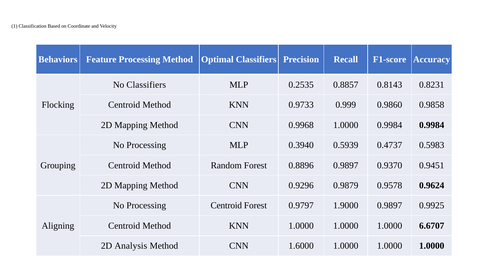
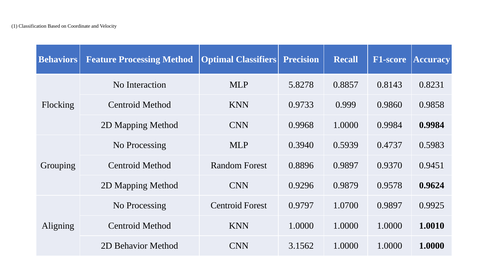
No Classifiers: Classifiers -> Interaction
0.2535: 0.2535 -> 5.8278
1.9000: 1.9000 -> 1.0700
6.6707: 6.6707 -> 1.0010
Analysis: Analysis -> Behavior
1.6000: 1.6000 -> 3.1562
